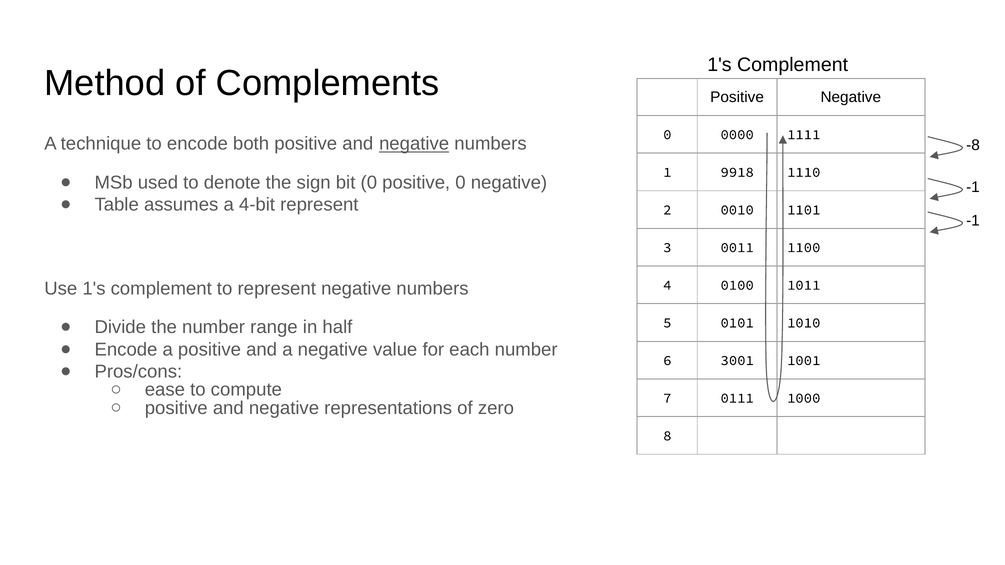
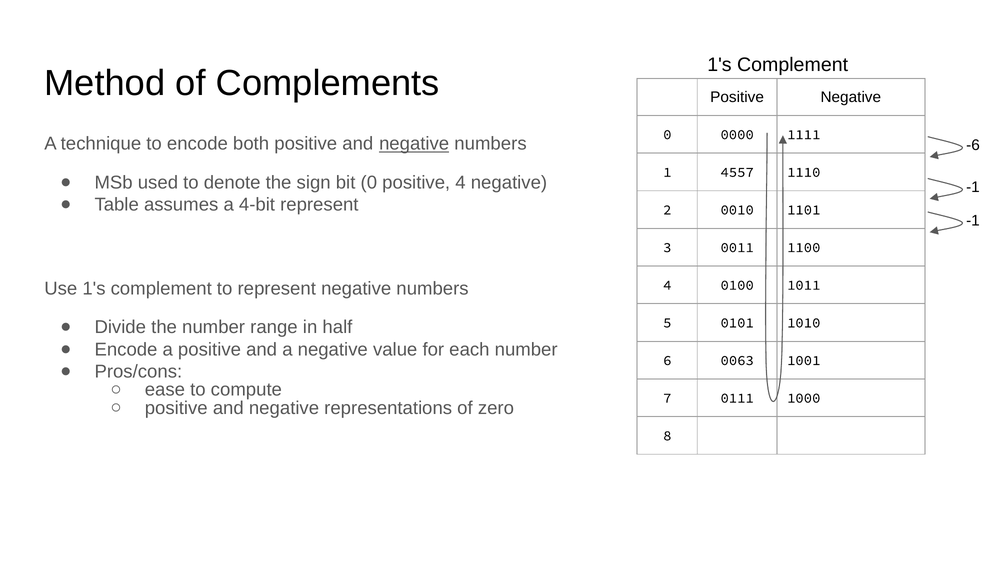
-8: -8 -> -6
9918: 9918 -> 4557
positive 0: 0 -> 4
3001: 3001 -> 0063
